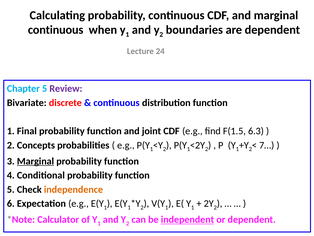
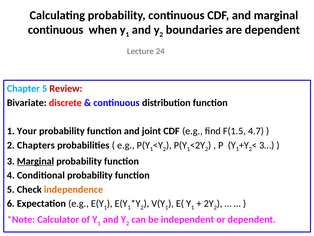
Review colour: purple -> red
Final: Final -> Your
6.3: 6.3 -> 4.7
Concepts: Concepts -> Chapters
7…: 7… -> 3…
independent underline: present -> none
